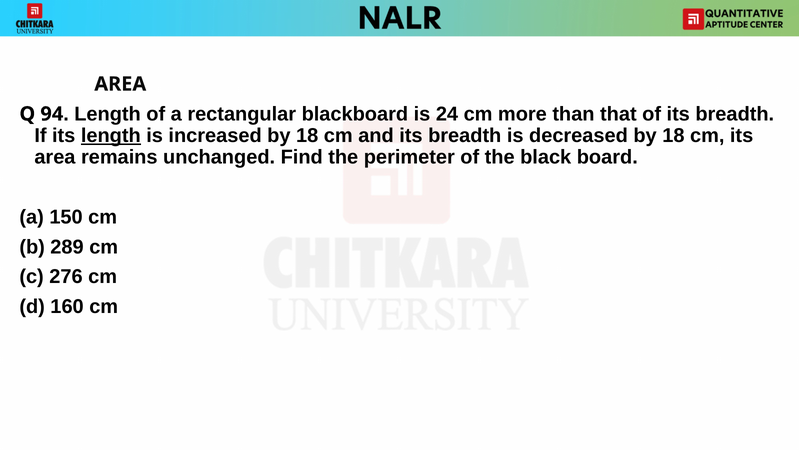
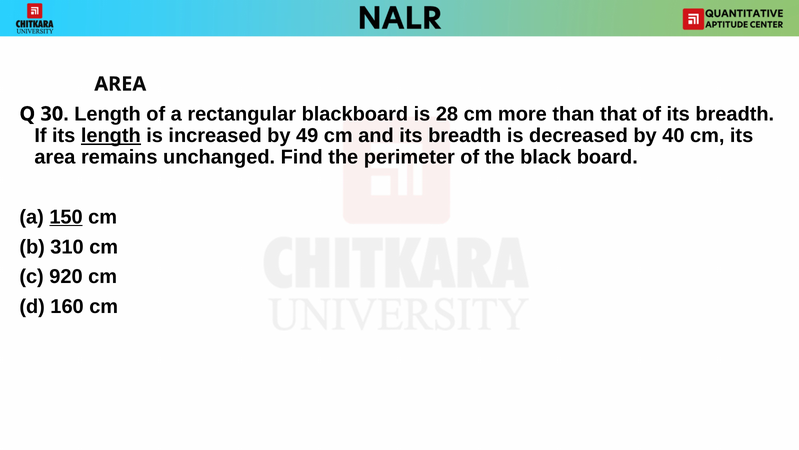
94: 94 -> 30
24: 24 -> 28
increased by 18: 18 -> 49
decreased by 18: 18 -> 40
150 underline: none -> present
289: 289 -> 310
276: 276 -> 920
